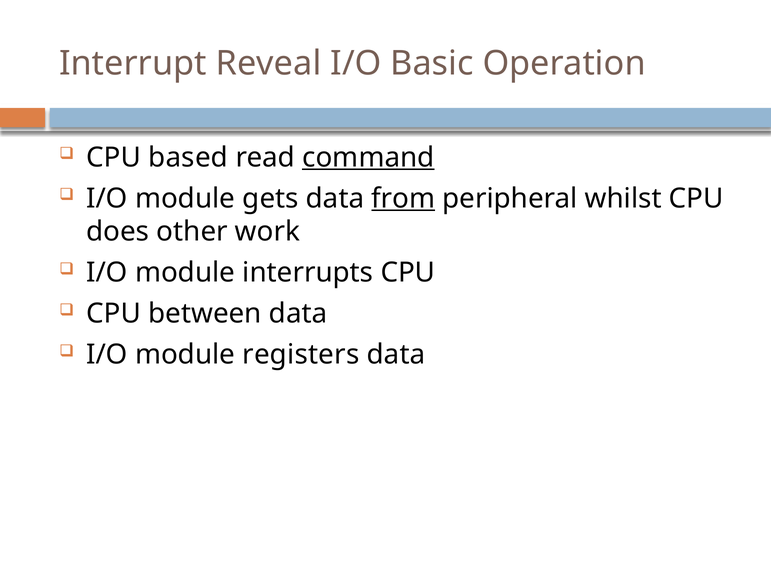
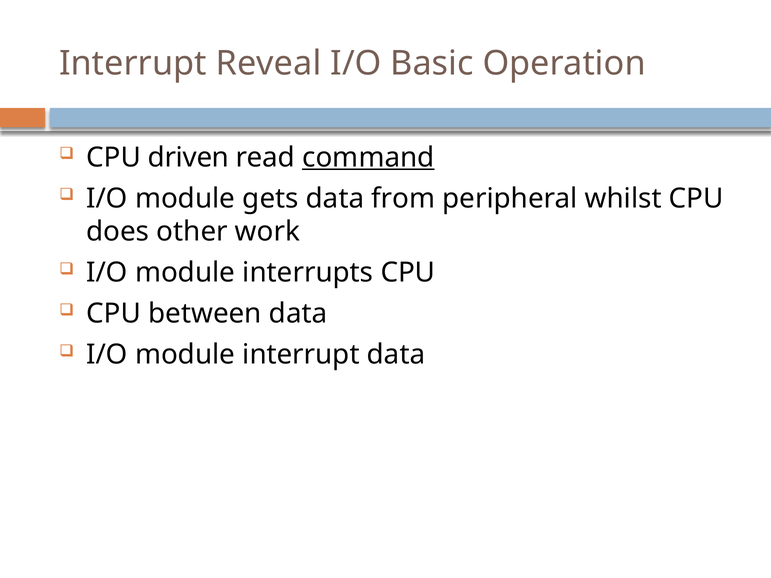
based: based -> driven
from underline: present -> none
module registers: registers -> interrupt
